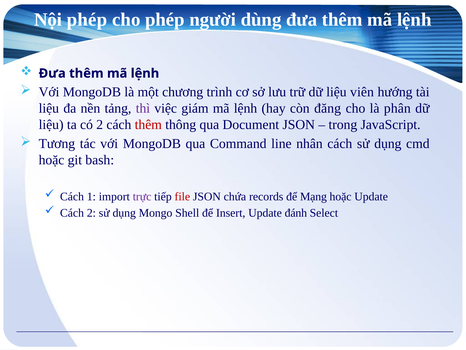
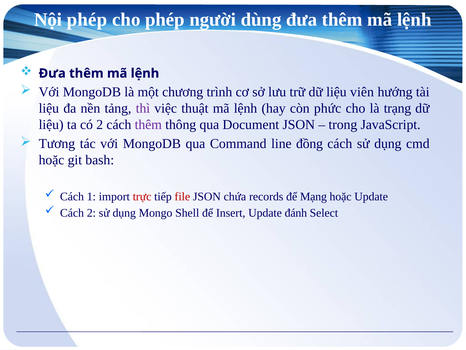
giám: giám -> thuật
đăng: đăng -> phức
phân: phân -> trạng
thêm at (148, 125) colour: red -> purple
nhân: nhân -> đồng
trực colour: purple -> red
